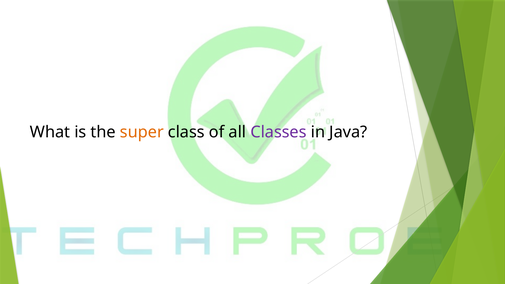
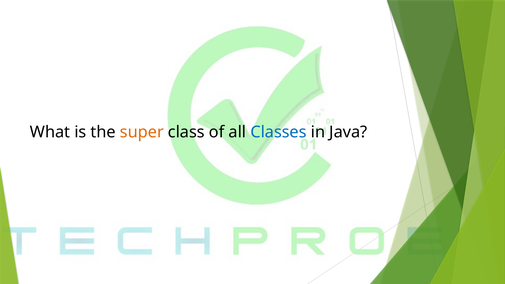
Classes colour: purple -> blue
